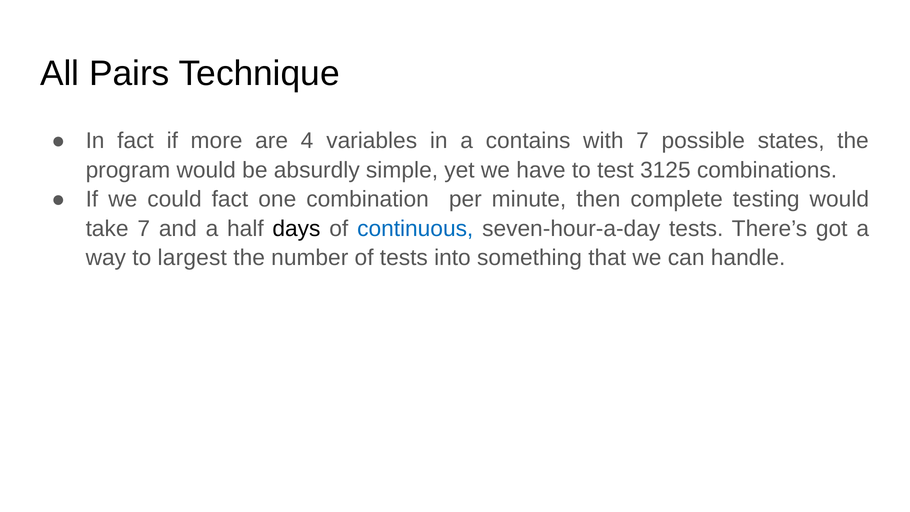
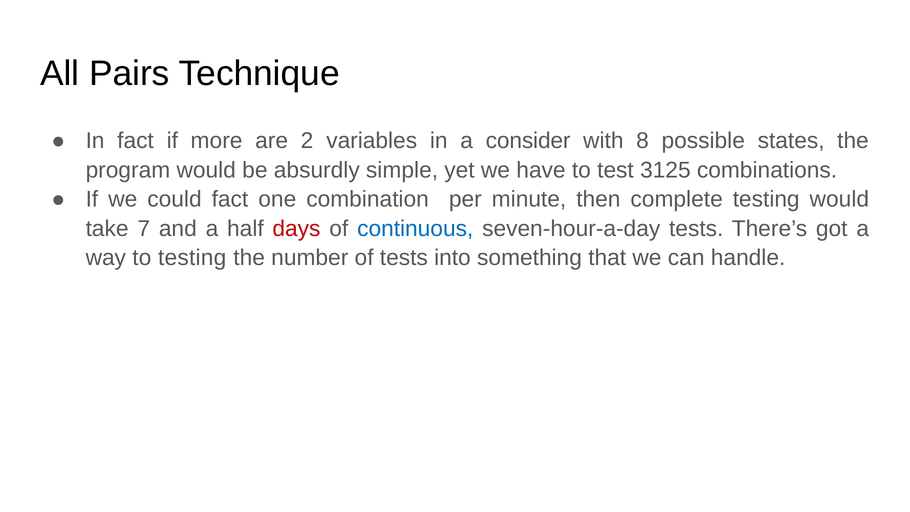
4: 4 -> 2
contains: contains -> consider
with 7: 7 -> 8
days colour: black -> red
to largest: largest -> testing
